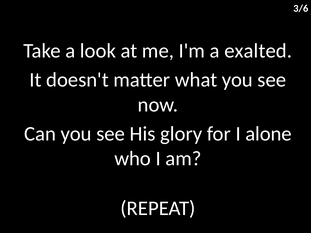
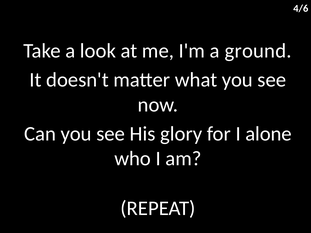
3/6: 3/6 -> 4/6
exalted: exalted -> ground
